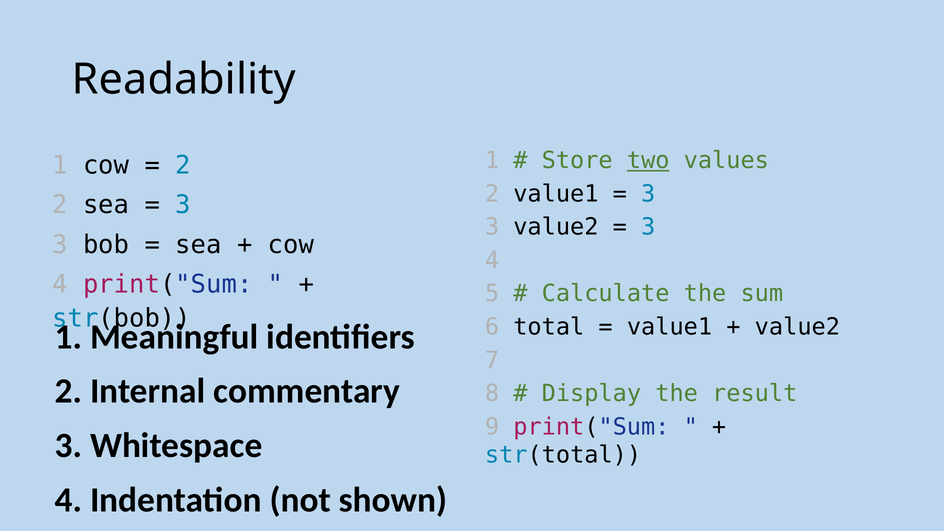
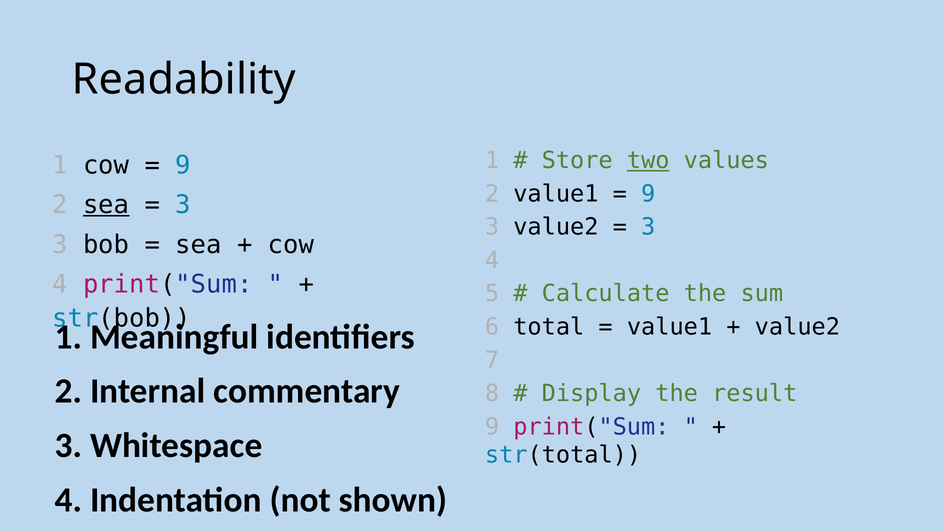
2 at (183, 165): 2 -> 9
3 at (648, 194): 3 -> 9
sea at (106, 205) underline: none -> present
